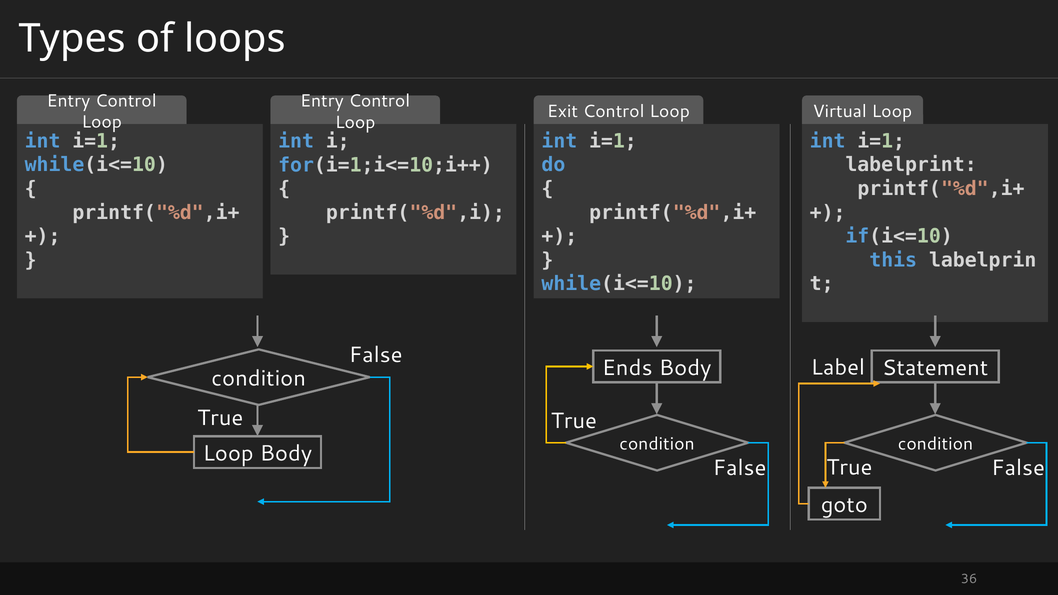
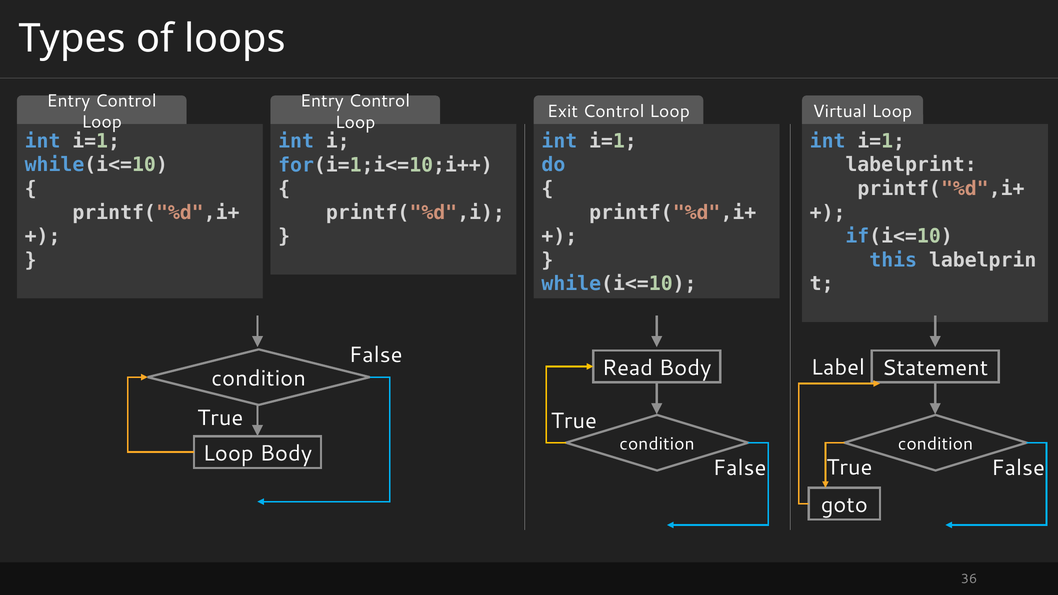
Ends: Ends -> Read
